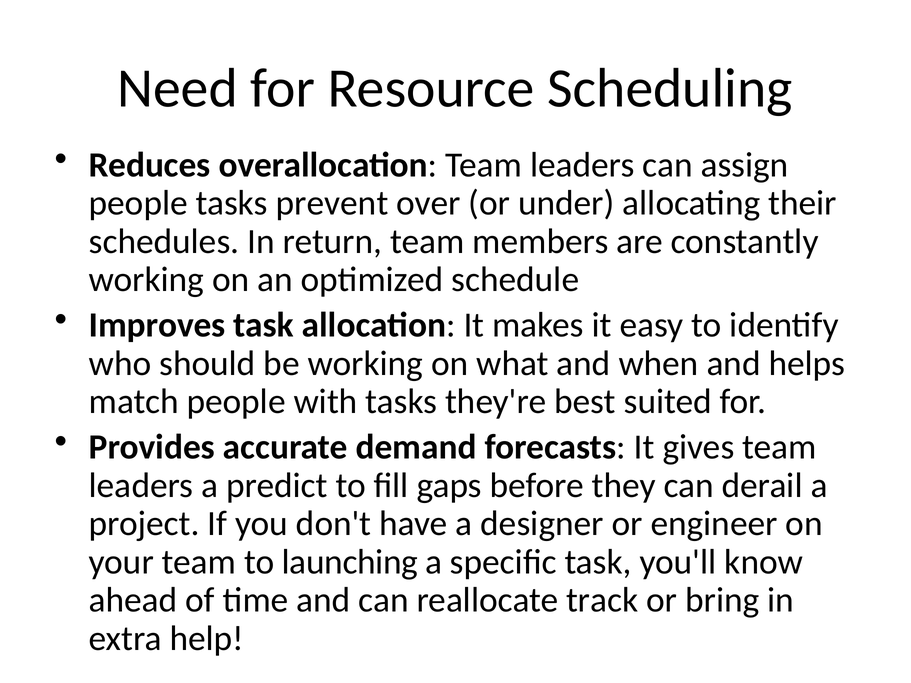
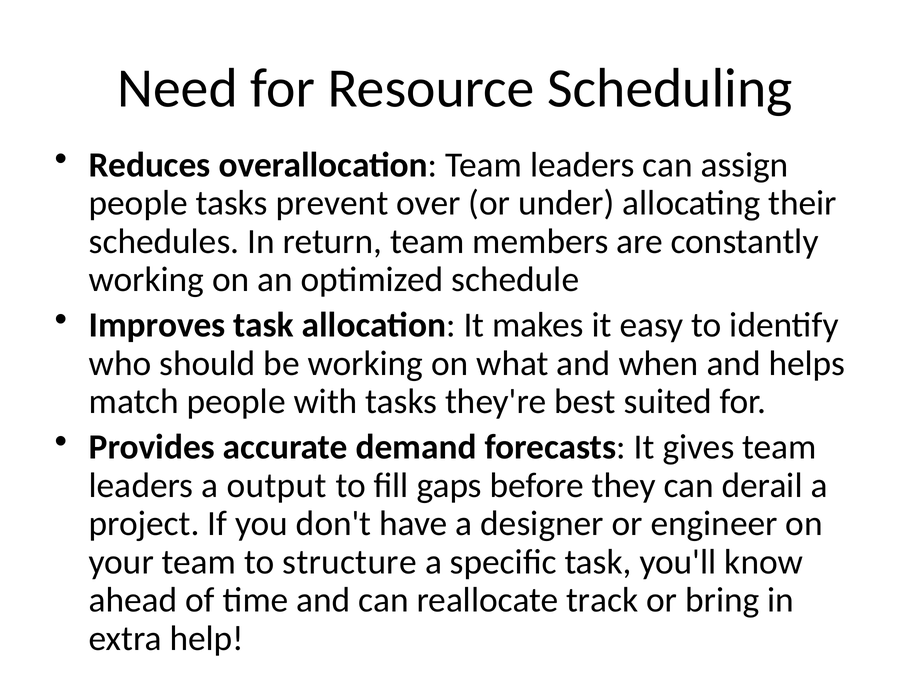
predict: predict -> output
launching: launching -> structure
